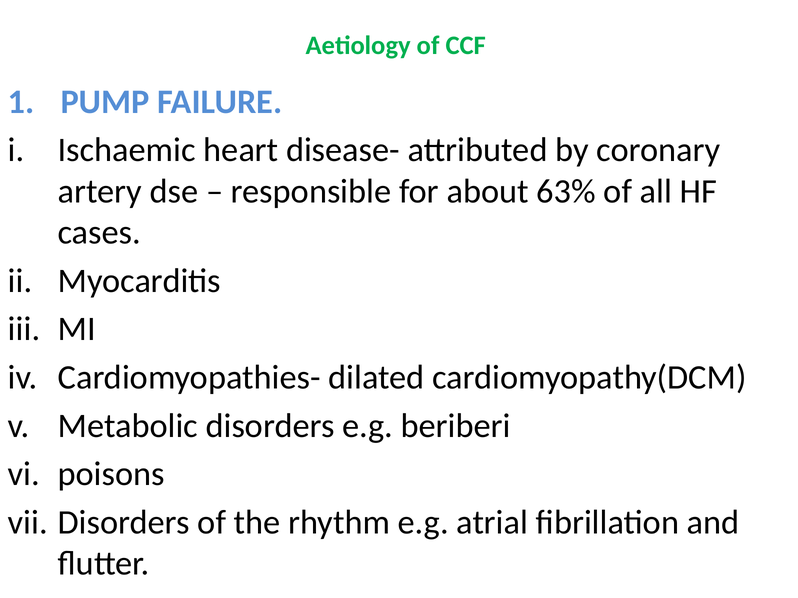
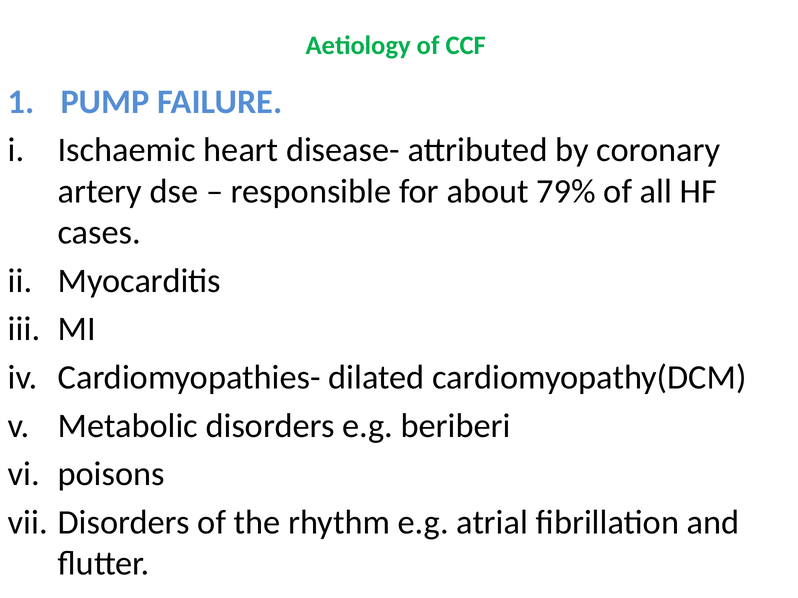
63%: 63% -> 79%
